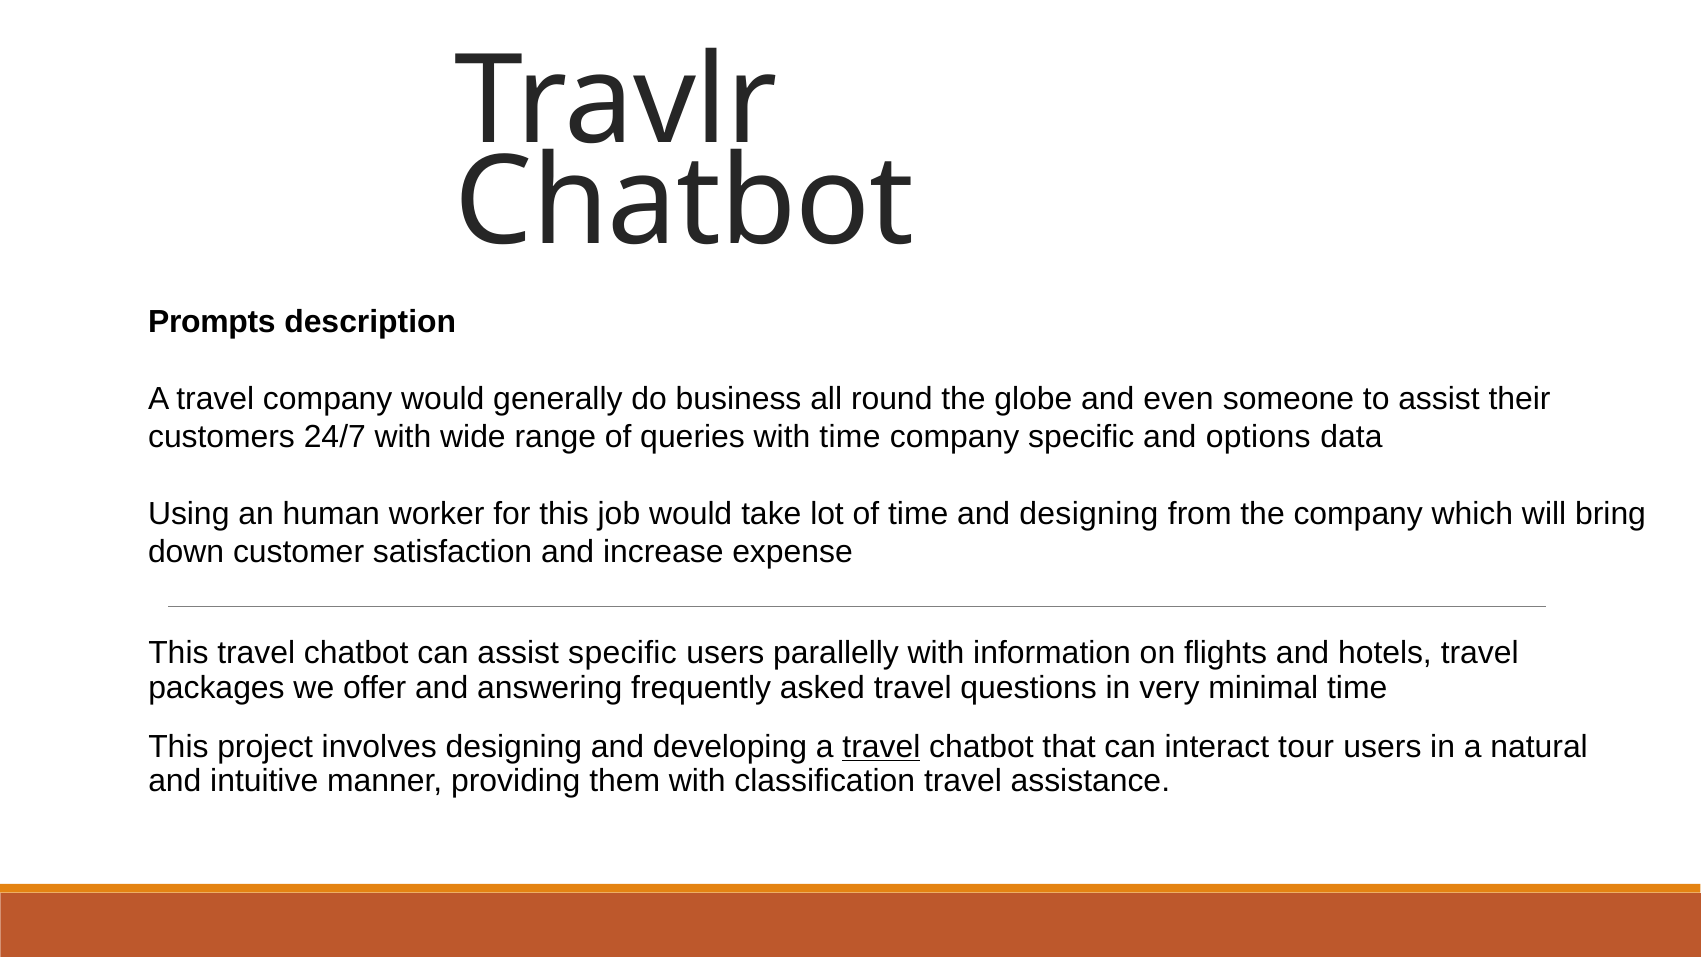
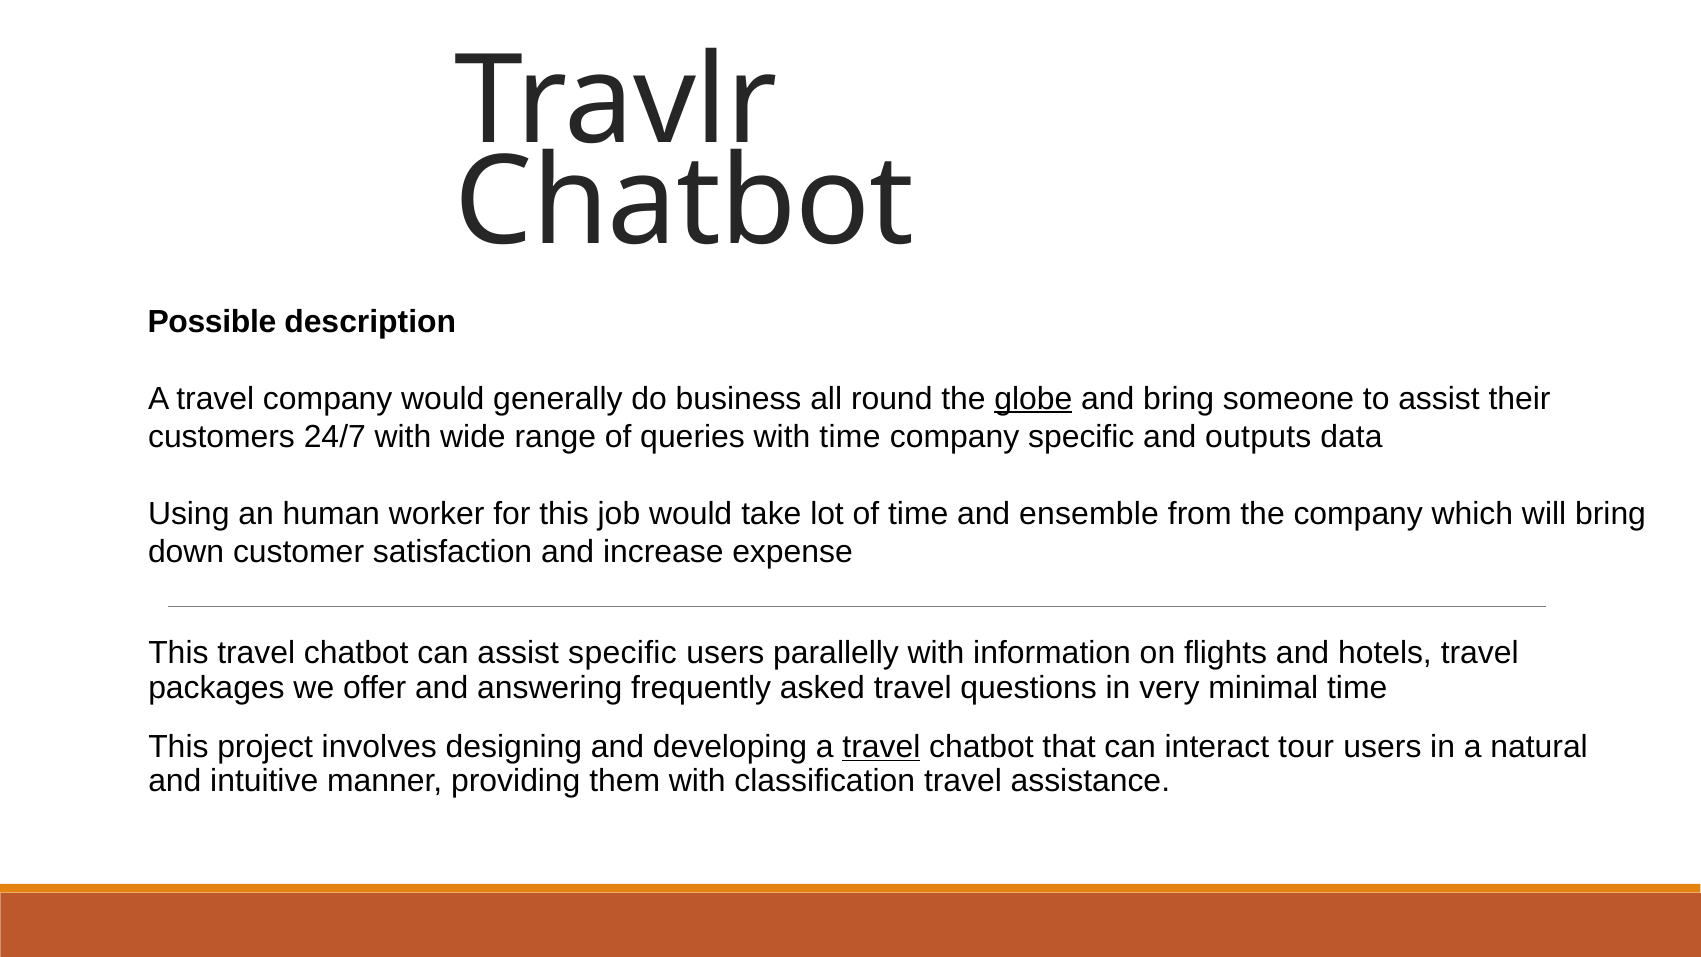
Prompts: Prompts -> Possible
globe underline: none -> present
and even: even -> bring
options: options -> outputs
and designing: designing -> ensemble
